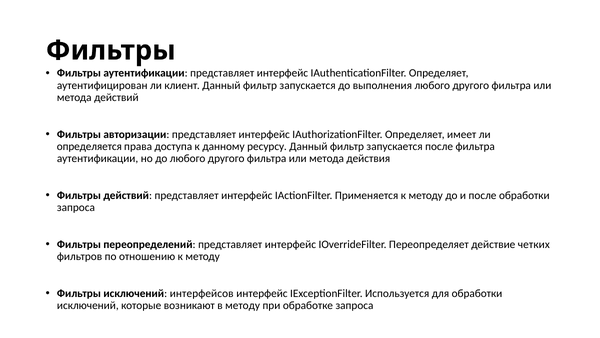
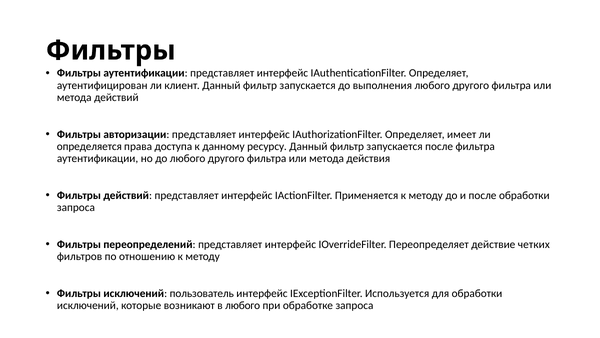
интерфейсов: интерфейсов -> пользователь
в методу: методу -> любого
